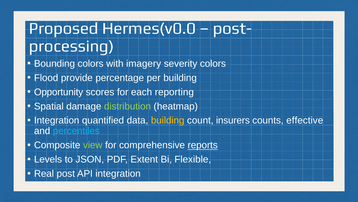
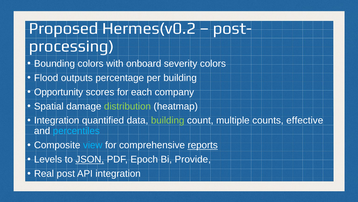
Hermes(v0.0: Hermes(v0.0 -> Hermes(v0.2
imagery: imagery -> onboard
provide: provide -> outputs
reporting: reporting -> company
building at (168, 120) colour: yellow -> light green
insurers: insurers -> multiple
view colour: light green -> light blue
JSON underline: none -> present
Extent: Extent -> Epoch
Flexible: Flexible -> Provide
